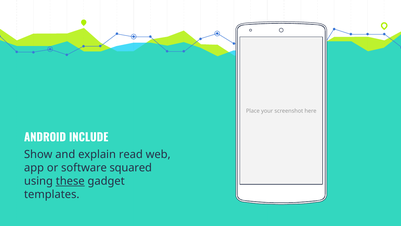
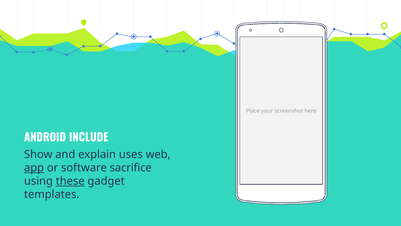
read: read -> uses
app underline: none -> present
squared: squared -> sacrifice
